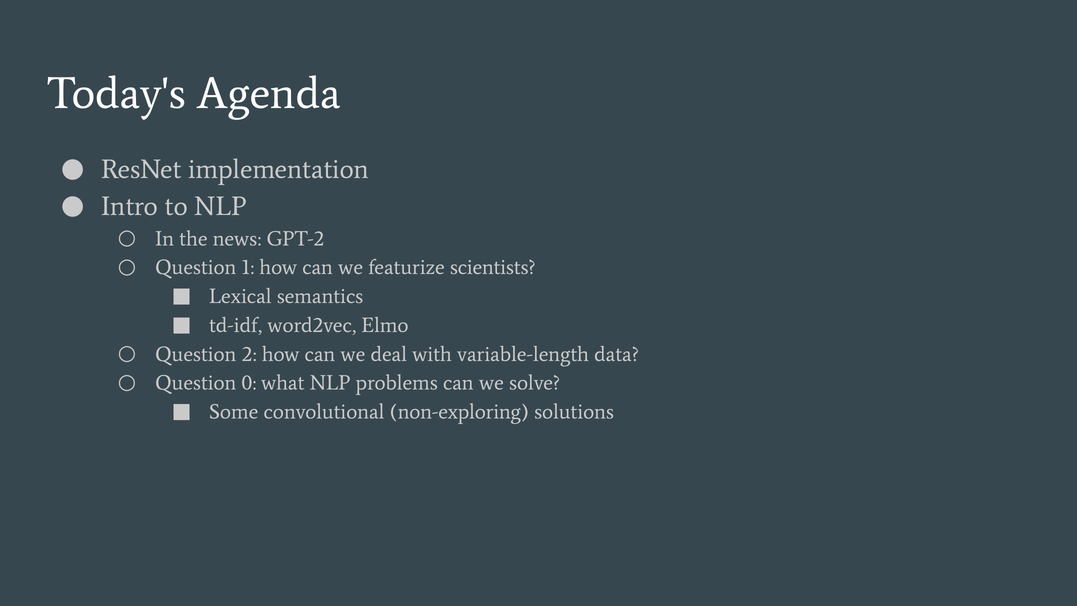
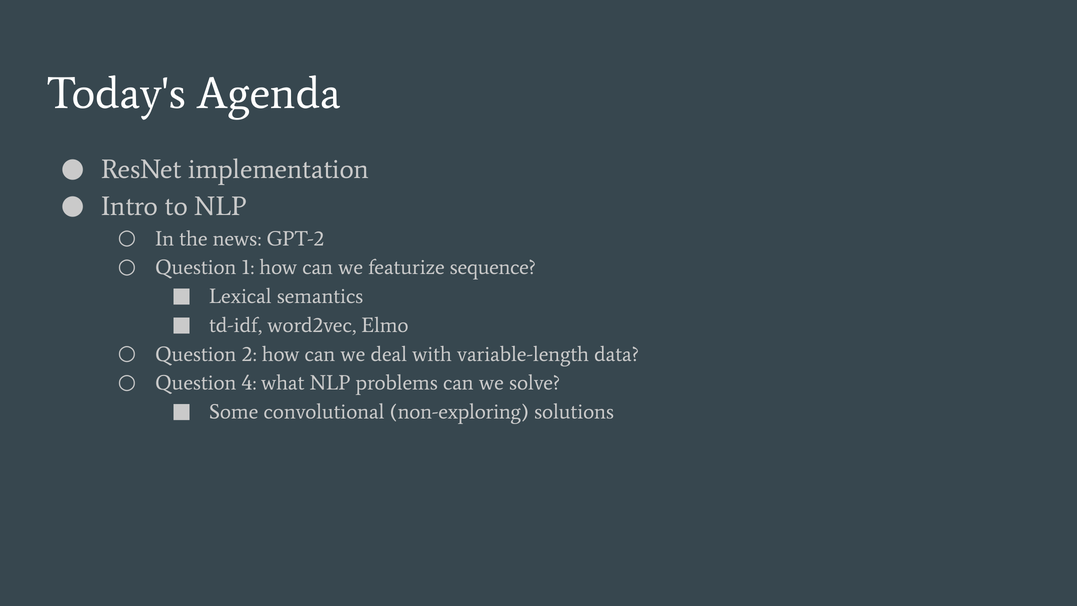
scientists: scientists -> sequence
0: 0 -> 4
